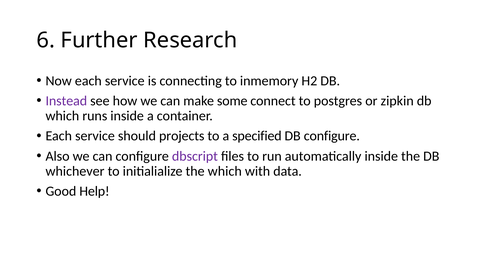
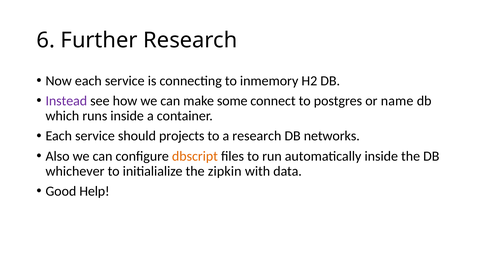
zipkin: zipkin -> name
a specified: specified -> research
DB configure: configure -> networks
dbscript colour: purple -> orange
the which: which -> zipkin
